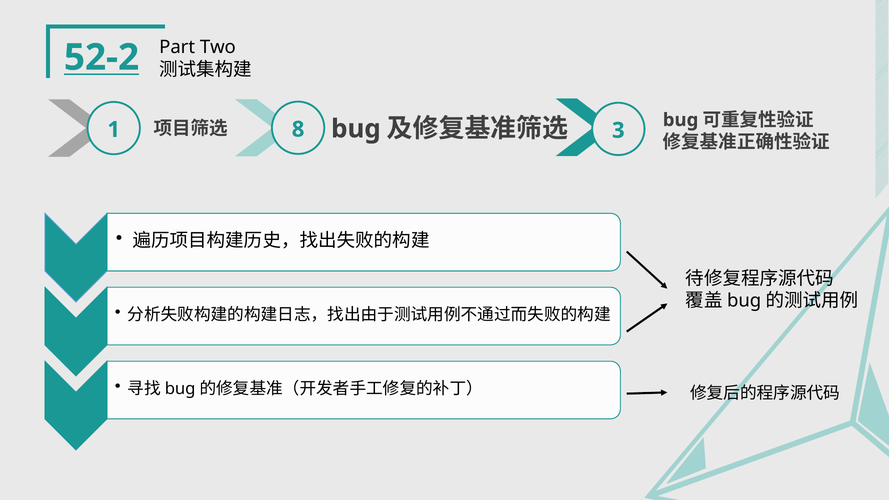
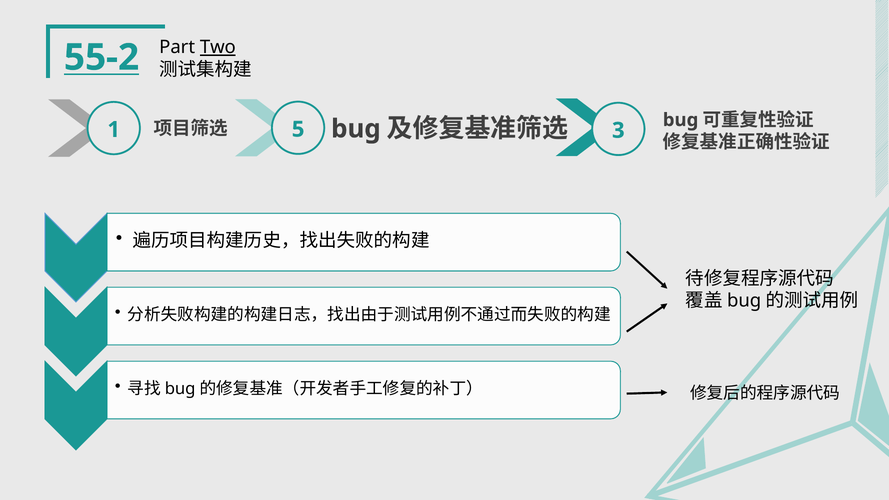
52-2: 52-2 -> 55-2
Two underline: none -> present
8: 8 -> 5
